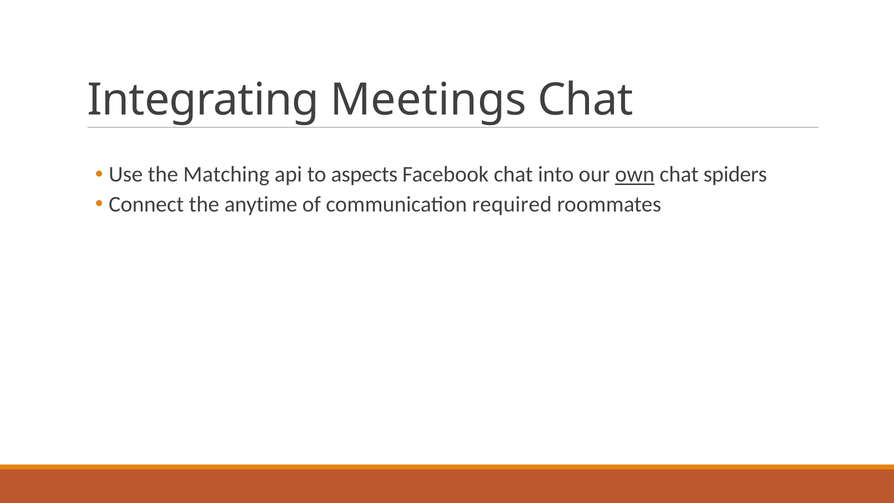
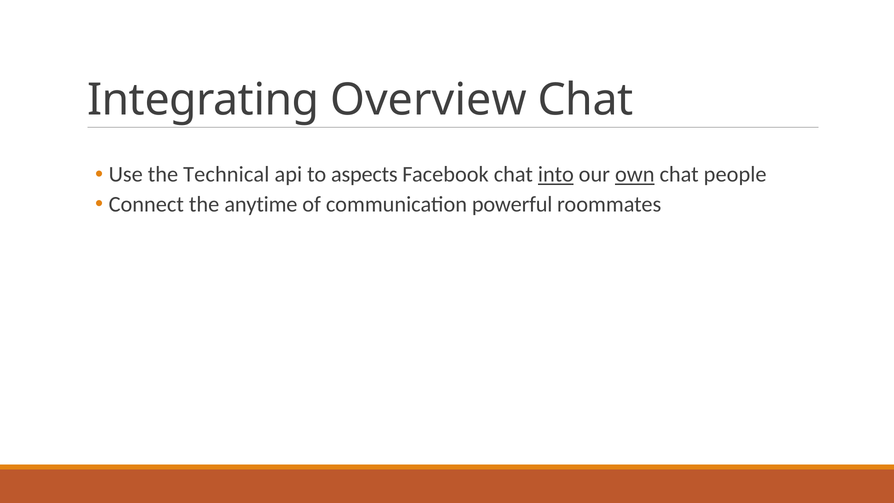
Meetings: Meetings -> Overview
Matching: Matching -> Technical
into underline: none -> present
spiders: spiders -> people
required: required -> powerful
